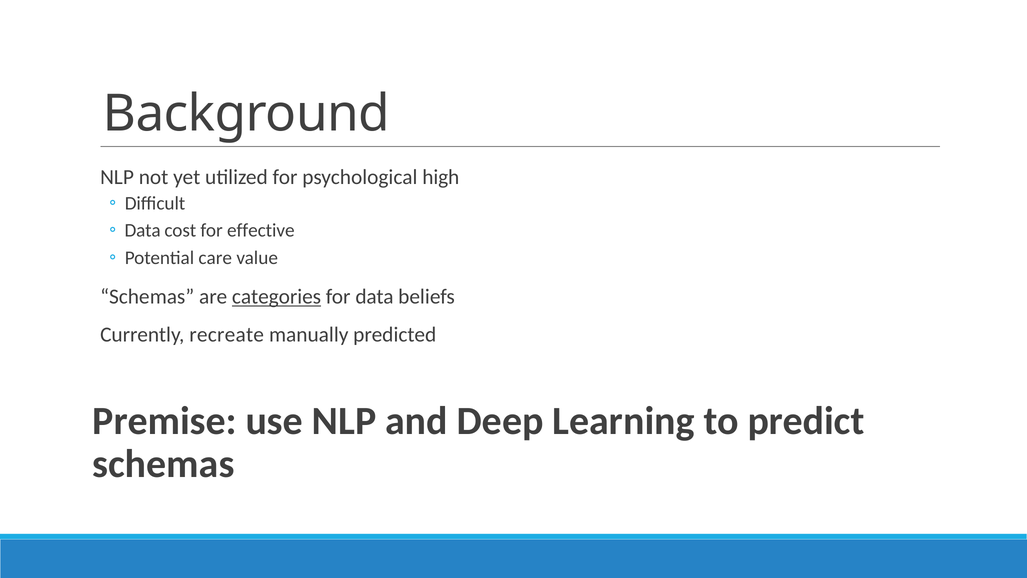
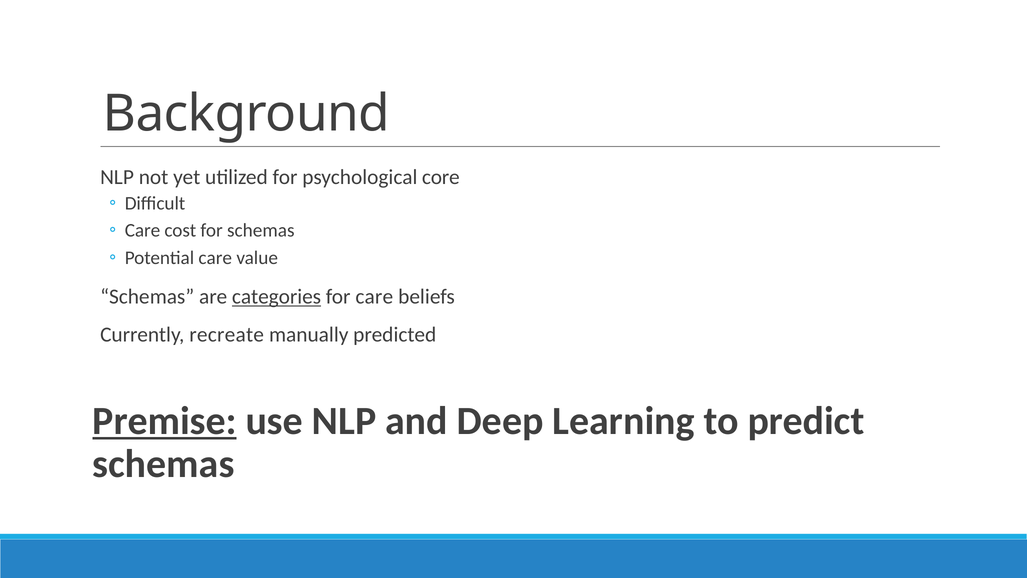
high: high -> core
Data at (143, 230): Data -> Care
for effective: effective -> schemas
for data: data -> care
Premise underline: none -> present
